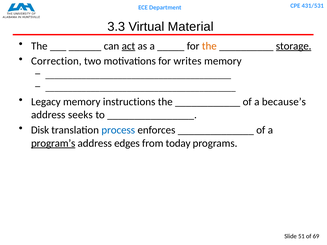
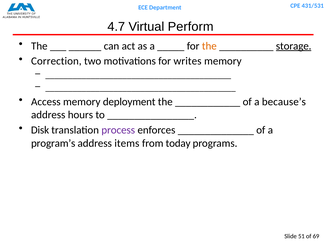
3.3: 3.3 -> 4.7
Material: Material -> Perform
act underline: present -> none
Legacy: Legacy -> Access
instructions: instructions -> deployment
seeks: seeks -> hours
process colour: blue -> purple
program’s underline: present -> none
edges: edges -> items
